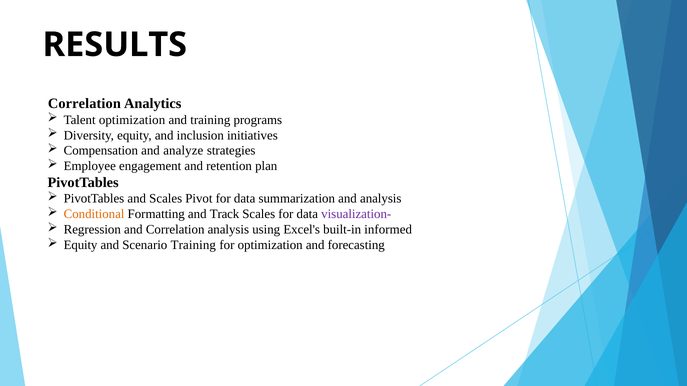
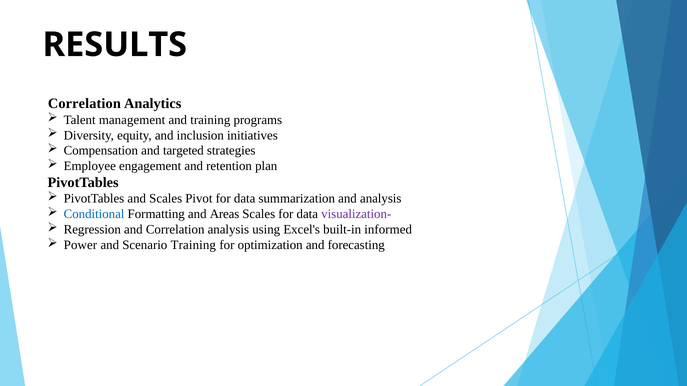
Talent optimization: optimization -> management
analyze: analyze -> targeted
Conditional colour: orange -> blue
Track: Track -> Areas
Equity at (81, 245): Equity -> Power
